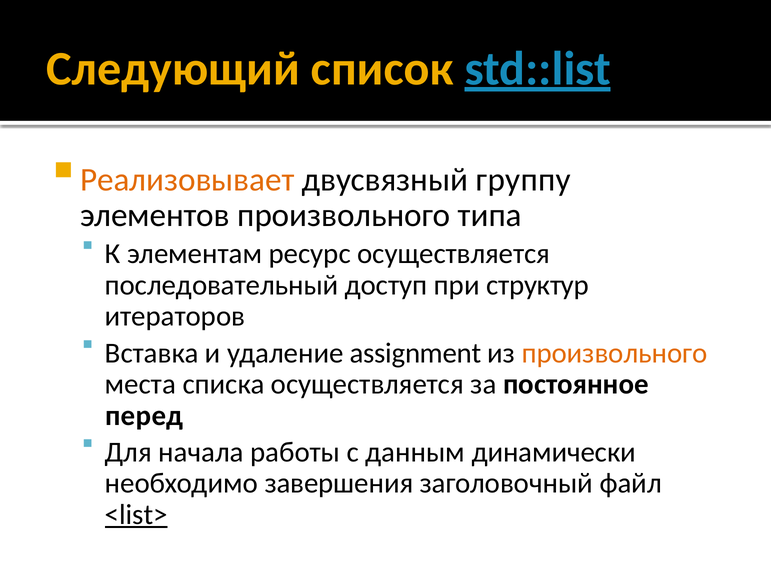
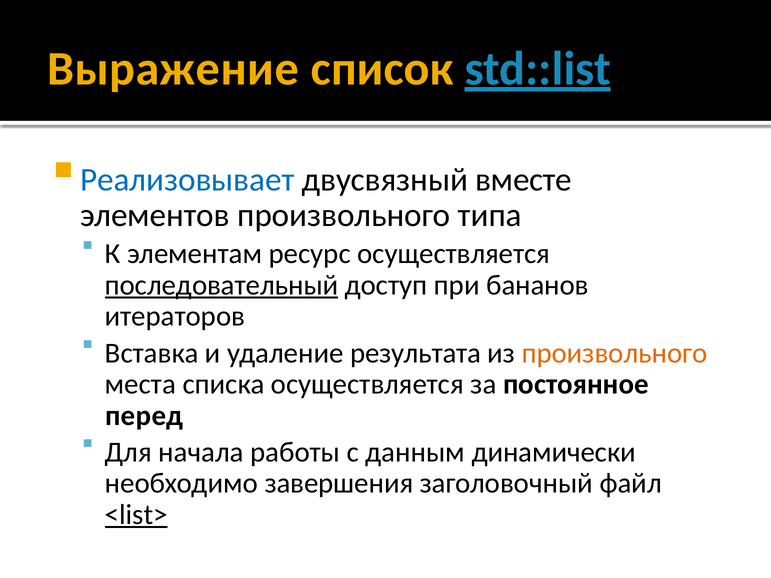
Следующий: Следующий -> Выражение
Реализовывает colour: orange -> blue
группу: группу -> вместе
последовательный underline: none -> present
структур: структур -> бананов
assignment: assignment -> результата
